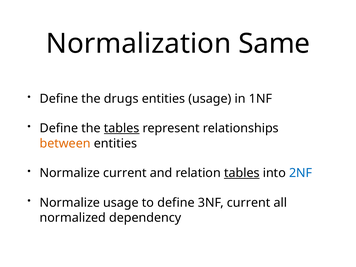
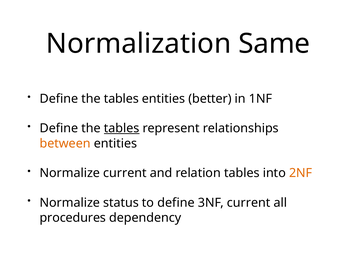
drugs at (121, 99): drugs -> tables
entities usage: usage -> better
tables at (242, 173) underline: present -> none
2NF colour: blue -> orange
Normalize usage: usage -> status
normalized: normalized -> procedures
